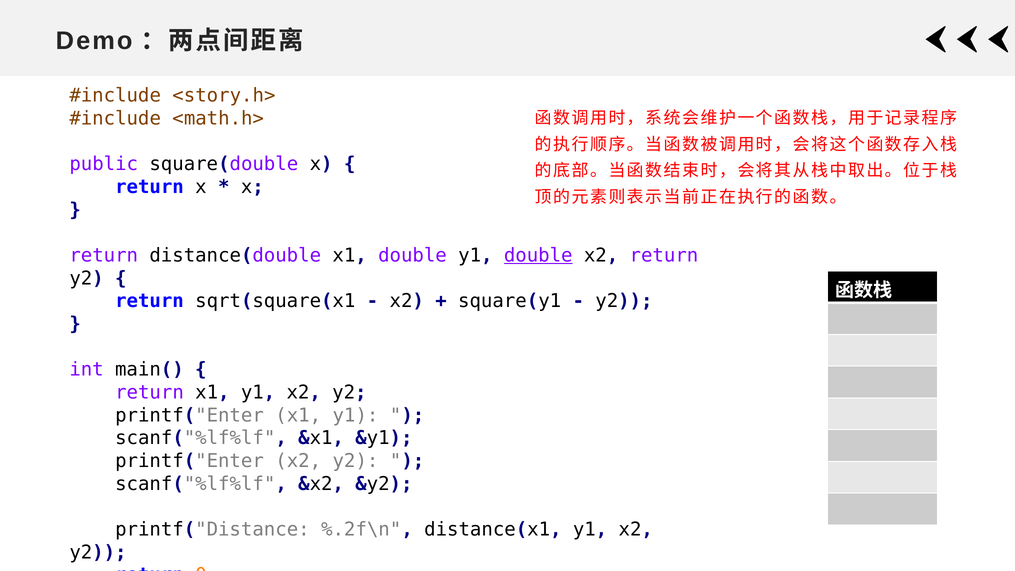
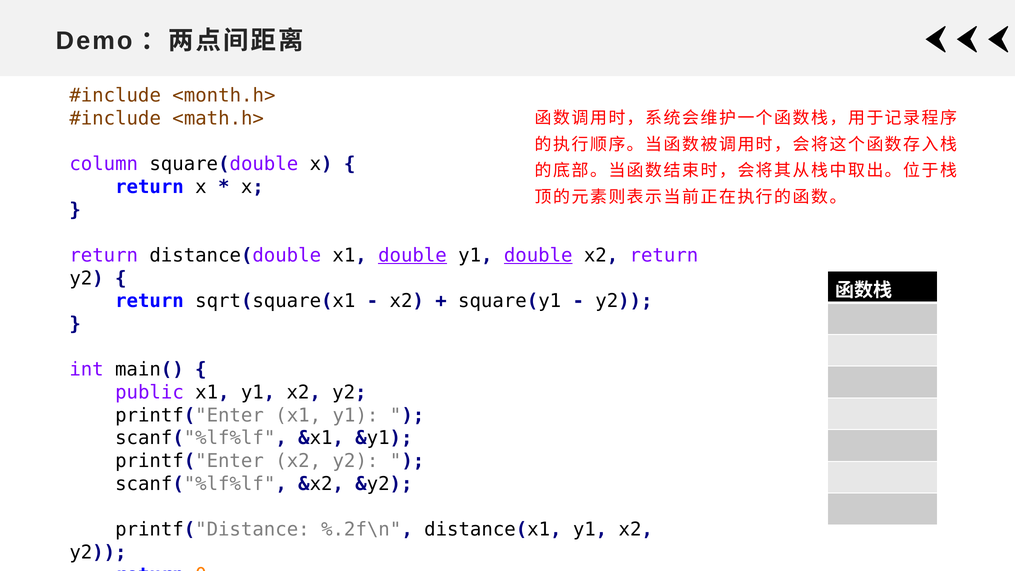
<story.h>: <story.h> -> <month.h>
public: public -> column
double at (412, 255) underline: none -> present
return at (150, 392): return -> public
